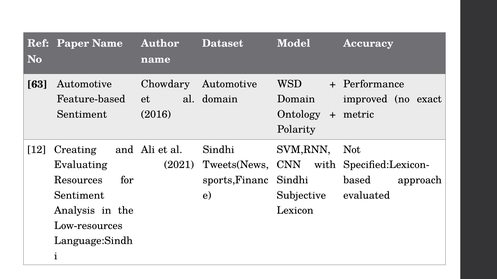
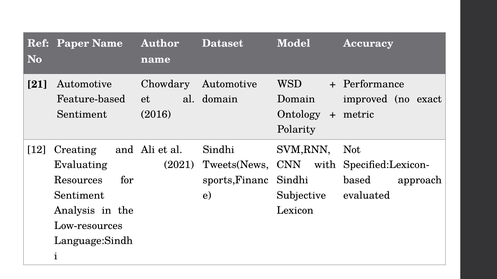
63: 63 -> 21
